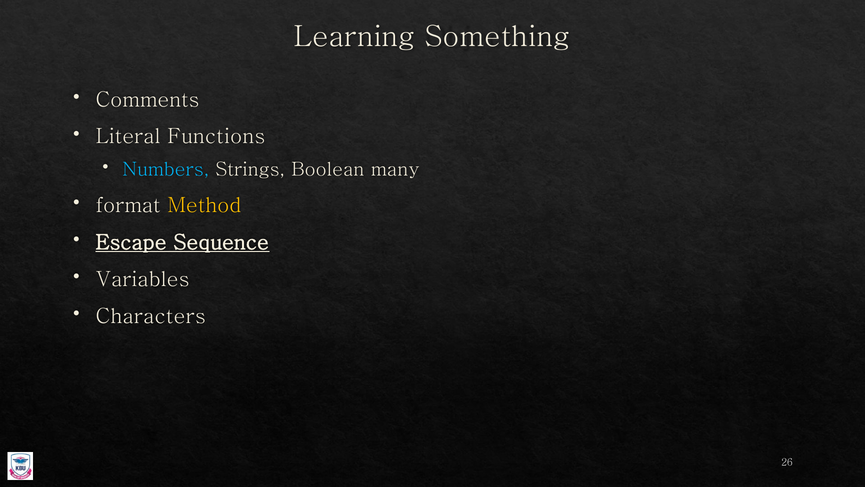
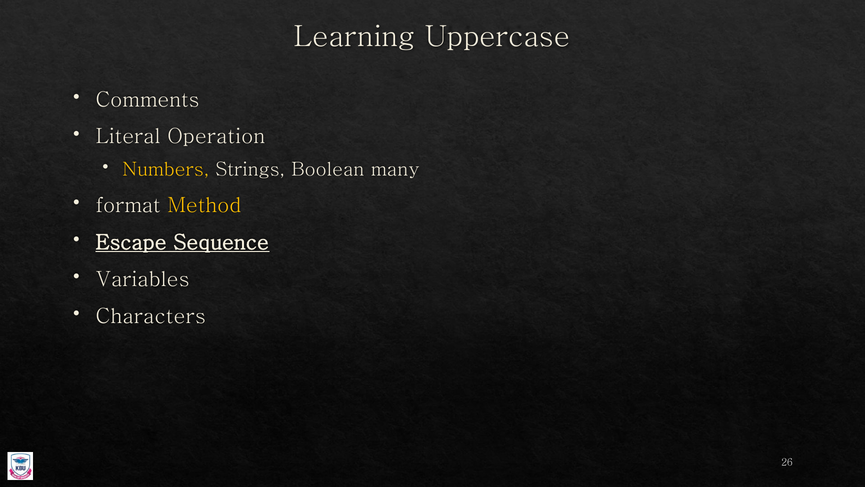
Something: Something -> Uppercase
Functions: Functions -> Operation
Numbers colour: light blue -> yellow
